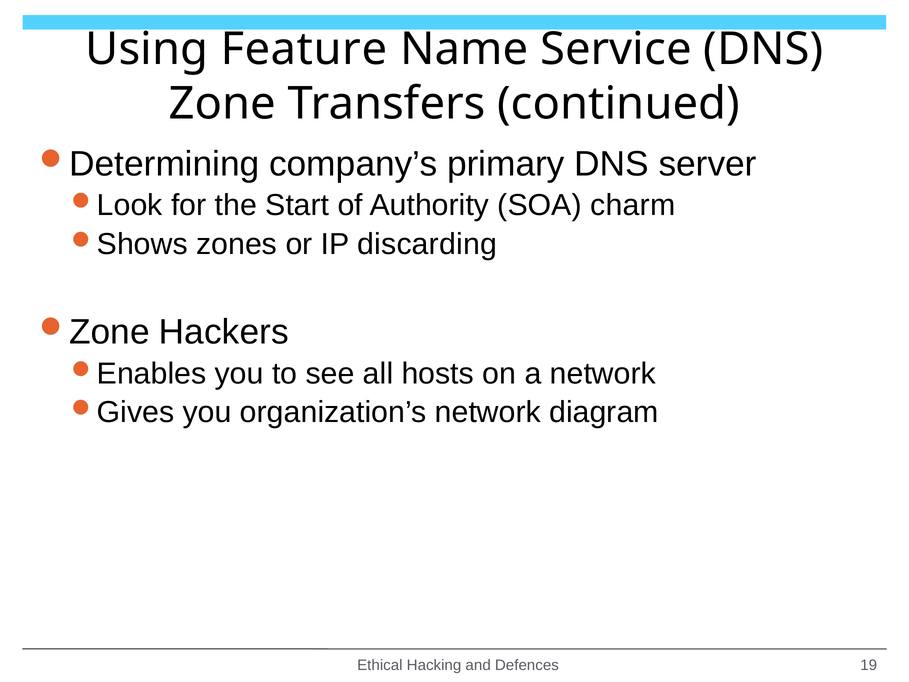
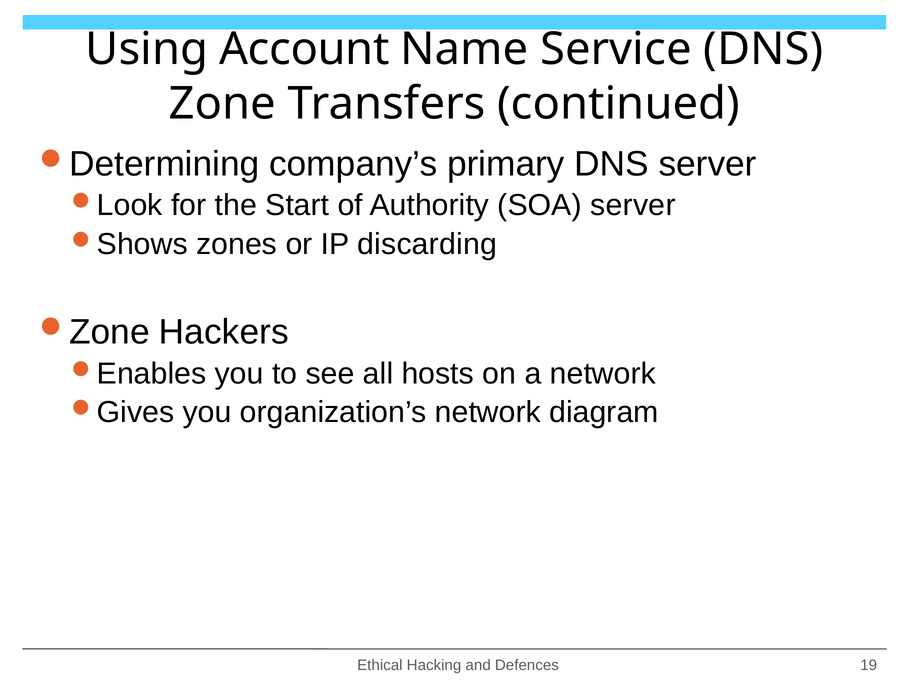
Feature: Feature -> Account
SOA charm: charm -> server
